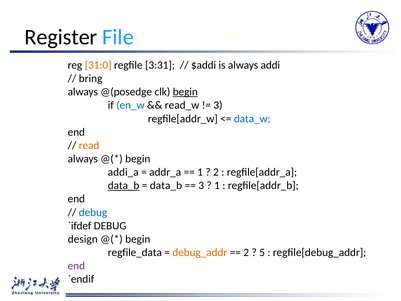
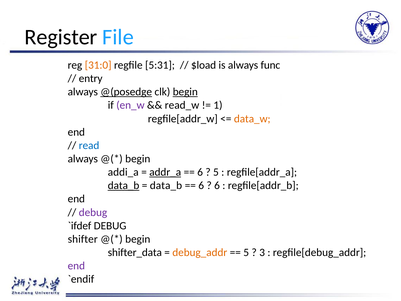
3:31: 3:31 -> 5:31
$addi: $addi -> $load
addi: addi -> func
bring: bring -> entry
@(posedge underline: none -> present
en_w colour: blue -> purple
3 at (218, 105): 3 -> 1
data_w colour: blue -> orange
read colour: orange -> blue
addr_a underline: none -> present
1 at (200, 172): 1 -> 6
2 at (216, 172): 2 -> 5
3 at (201, 185): 3 -> 6
1 at (217, 185): 1 -> 6
debug at (93, 212) colour: blue -> purple
design: design -> shifter
regfile_data: regfile_data -> shifter_data
2 at (246, 252): 2 -> 5
5: 5 -> 3
